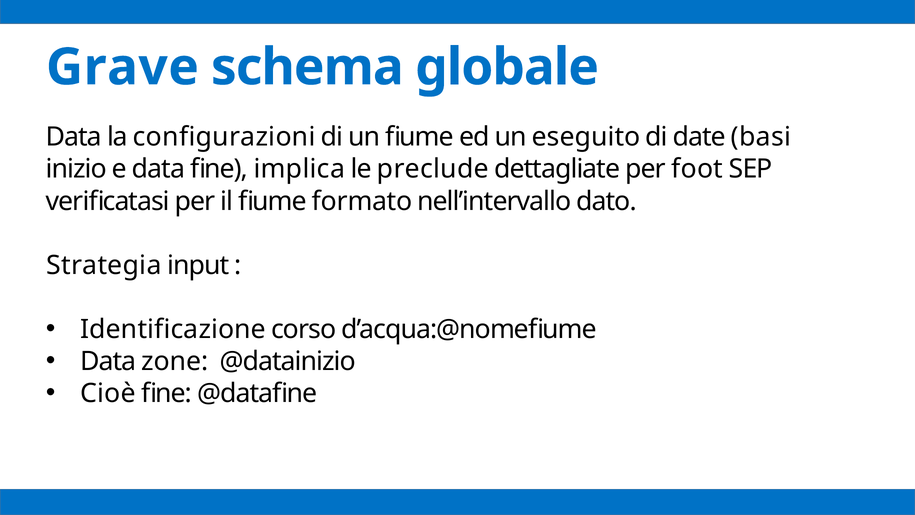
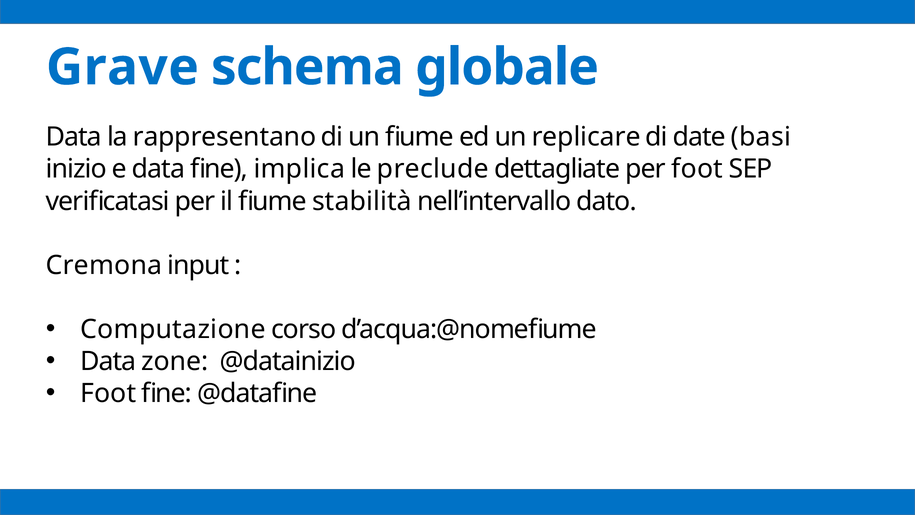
configurazioni: configurazioni -> rappresentano
eseguito: eseguito -> replicare
formato: formato -> stabilità
Strategia: Strategia -> Cremona
Identificazione: Identificazione -> Computazione
Cioè at (108, 393): Cioè -> Foot
